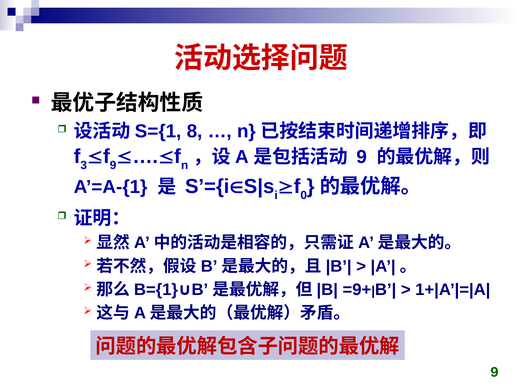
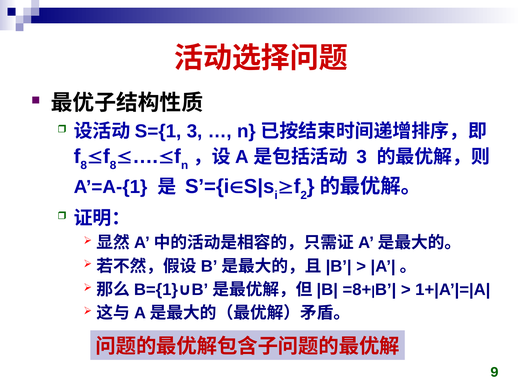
8 at (195, 132): 8 -> 3
3 at (84, 165): 3 -> 8
9 at (113, 165): 9 -> 8
9 at (362, 157): 9 -> 3
0: 0 -> 2
=9+: =9+ -> =8+
